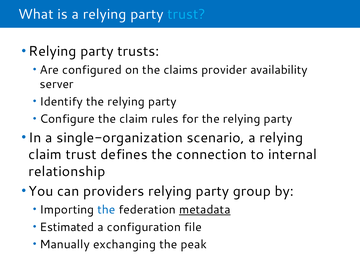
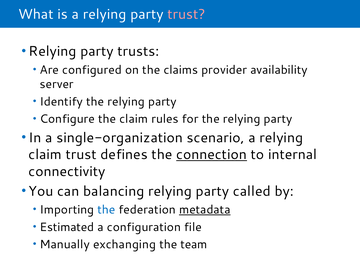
trust at (186, 14) colour: light blue -> pink
connection underline: none -> present
relationship: relationship -> connectivity
providers: providers -> balancing
group: group -> called
peak: peak -> team
